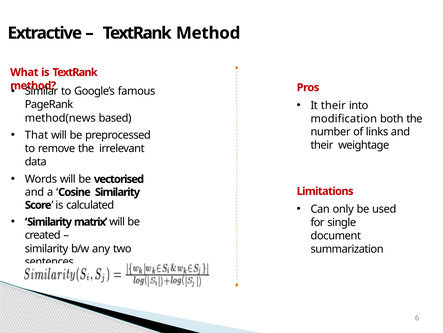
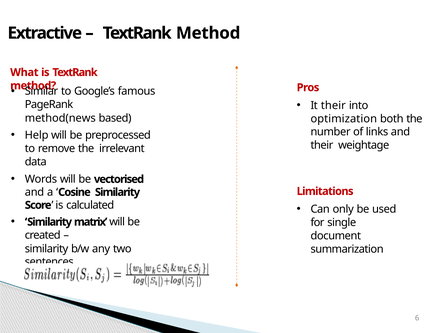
modification: modification -> optimization
That: That -> Help
